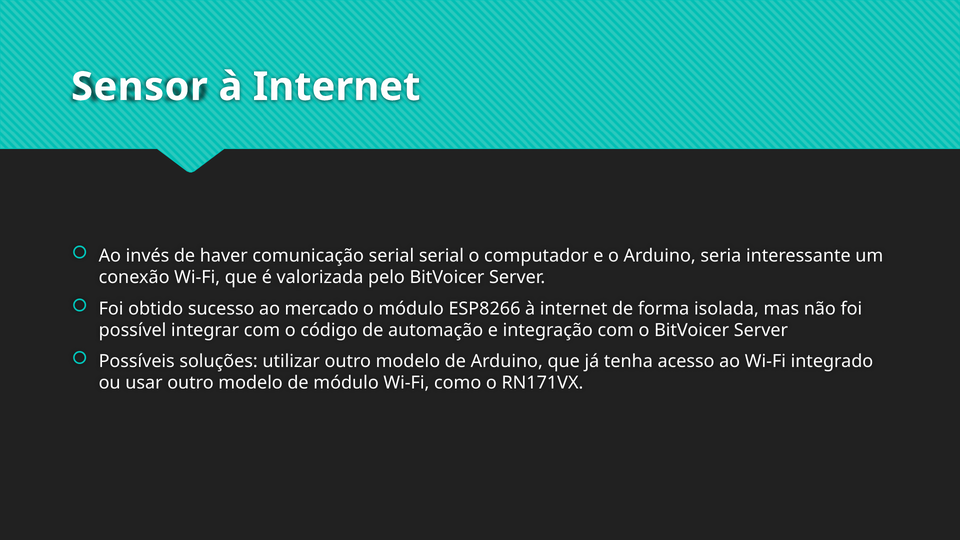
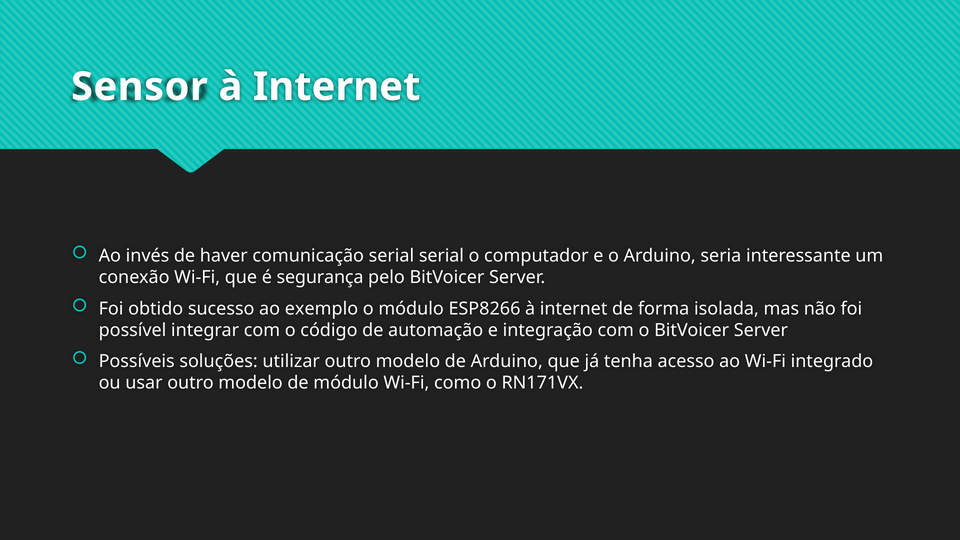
valorizada: valorizada -> segurança
mercado: mercado -> exemplo
